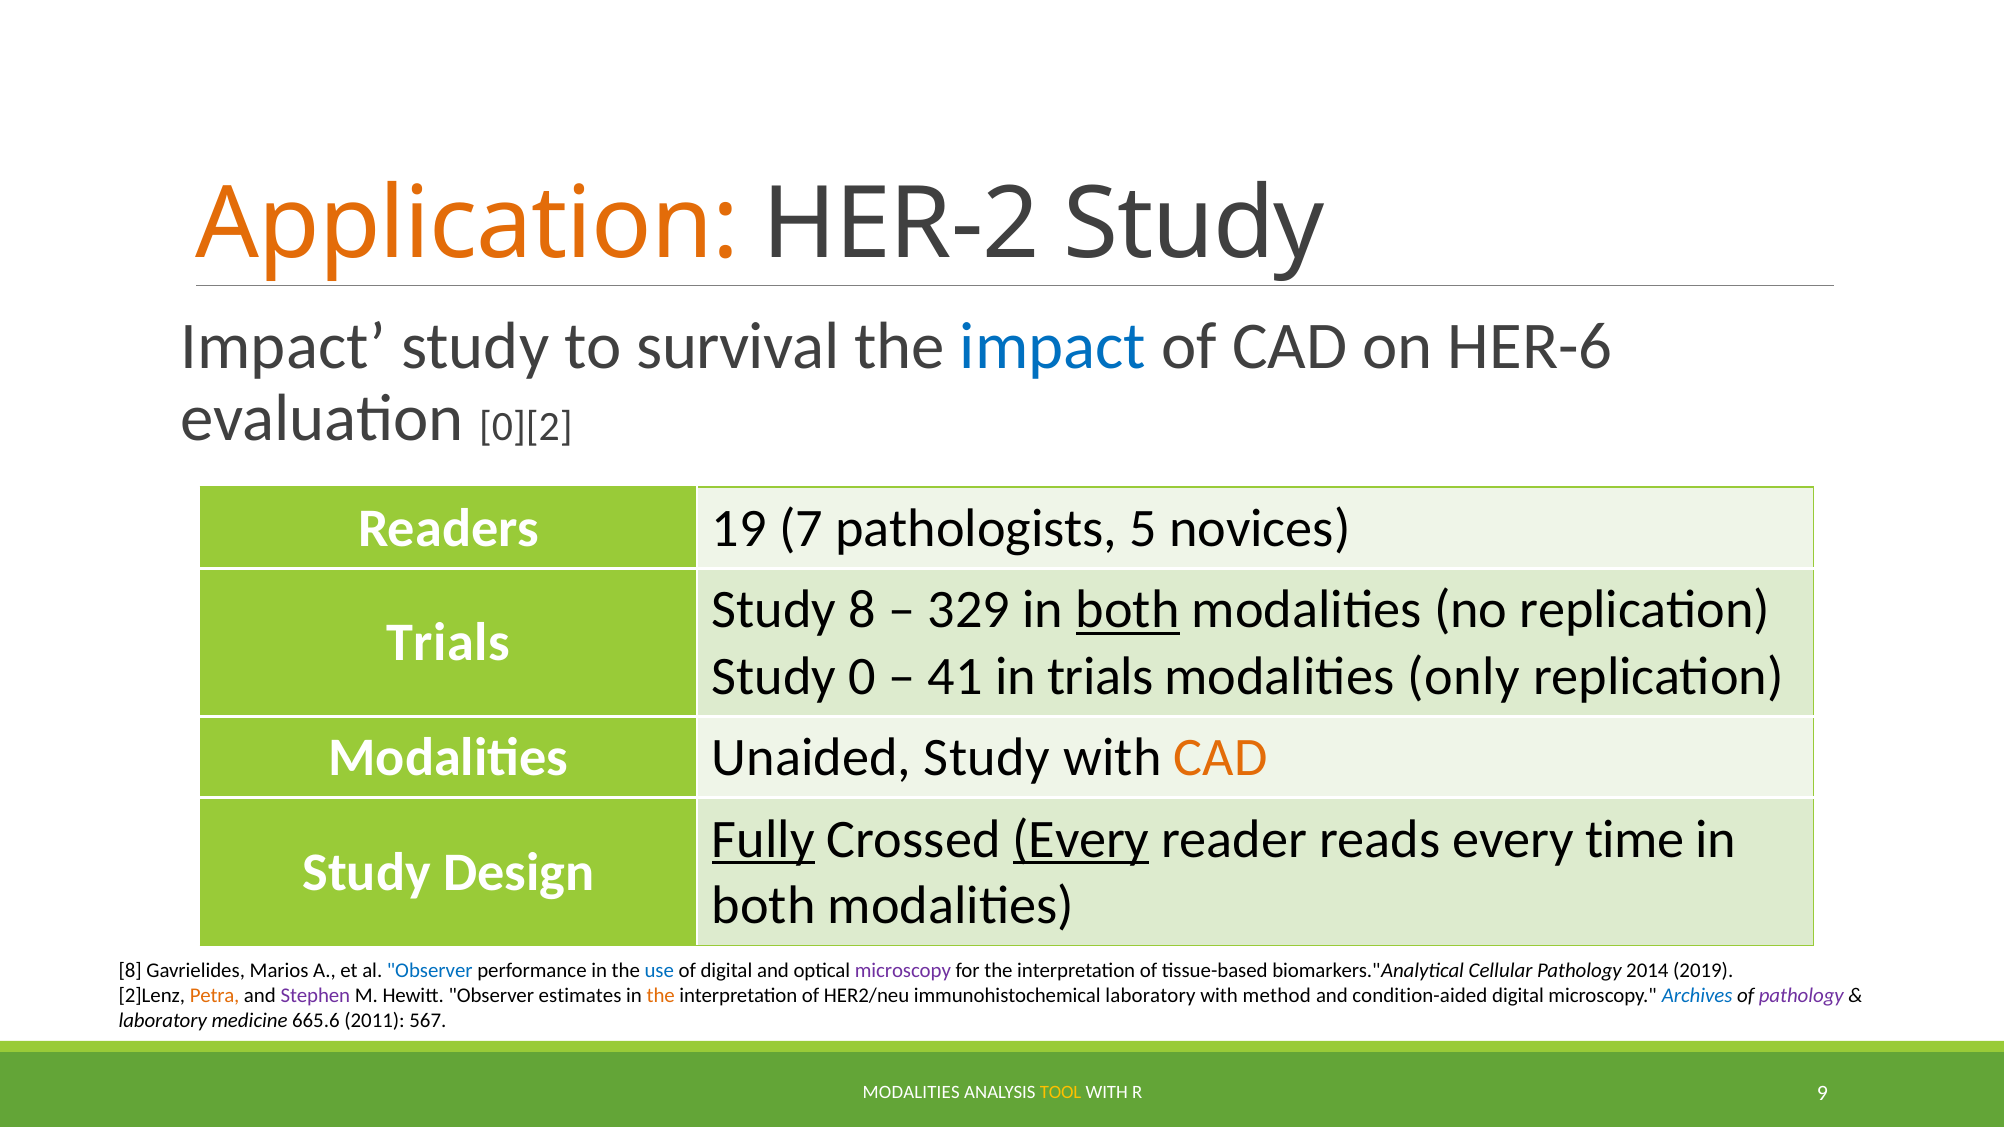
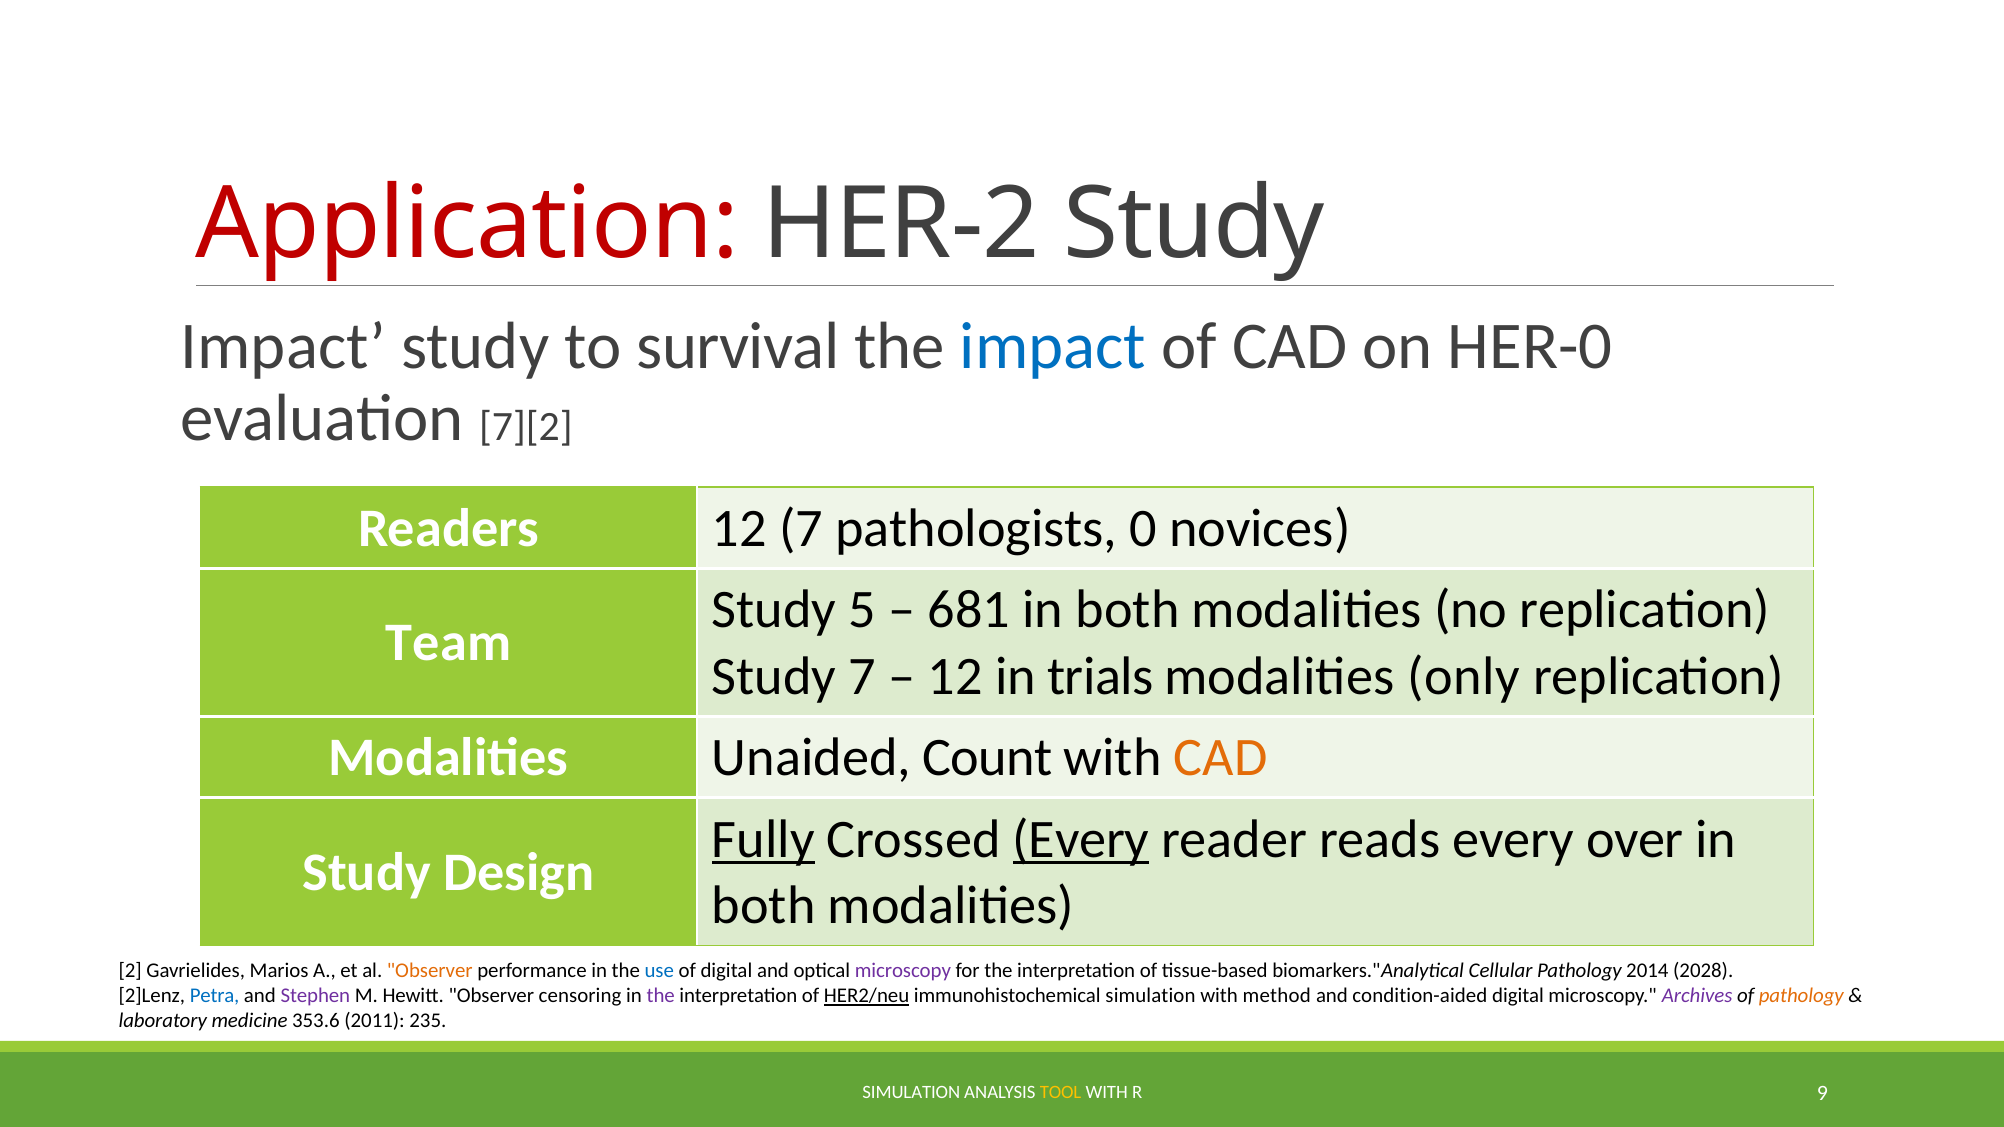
Application colour: orange -> red
HER-6: HER-6 -> HER-0
0][2: 0][2 -> 7][2
Readers 19: 19 -> 12
5: 5 -> 0
Study 8: 8 -> 5
329: 329 -> 681
both at (1128, 610) underline: present -> none
Trials at (448, 643): Trials -> Team
Study 0: 0 -> 7
41 at (955, 676): 41 -> 12
Unaided Study: Study -> Count
time: time -> over
8 at (130, 971): 8 -> 2
Observer at (430, 971) colour: blue -> orange
2019: 2019 -> 2028
Petra colour: orange -> blue
estimates: estimates -> censoring
the at (661, 996) colour: orange -> purple
HER2/neu underline: none -> present
immunohistochemical laboratory: laboratory -> simulation
Archives colour: blue -> purple
pathology at (1801, 996) colour: purple -> orange
665.6: 665.6 -> 353.6
567: 567 -> 235
MODALITIES at (911, 1093): MODALITIES -> SIMULATION
